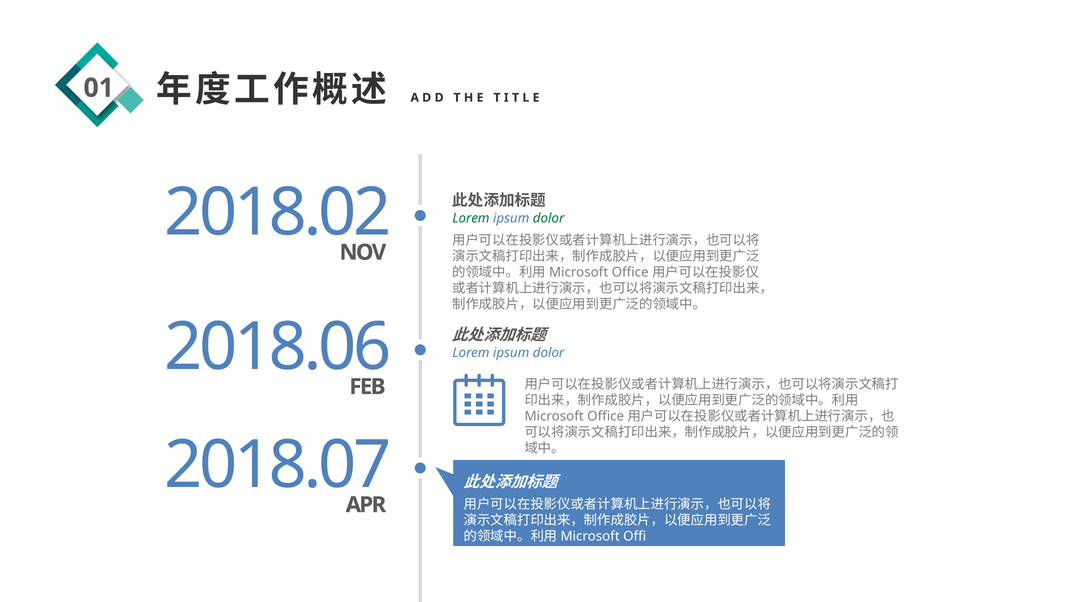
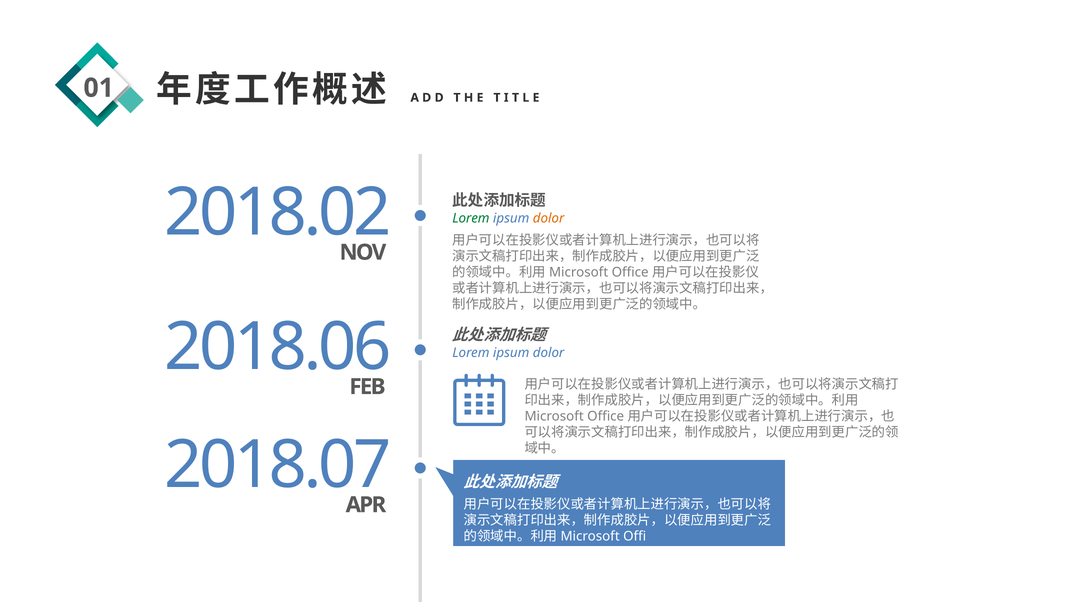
dolor at (549, 218) colour: green -> orange
